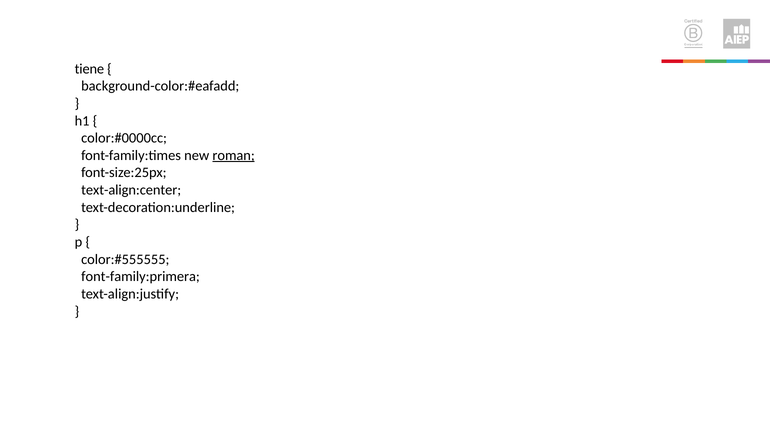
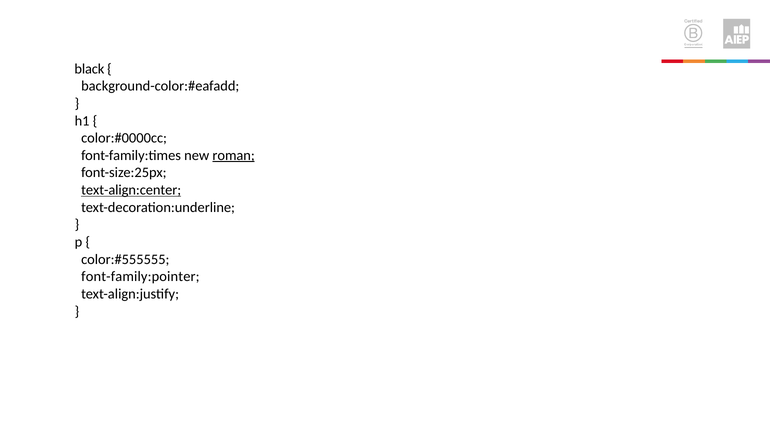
tiene: tiene -> black
text-align:center underline: none -> present
font-family:primera: font-family:primera -> font-family:pointer
